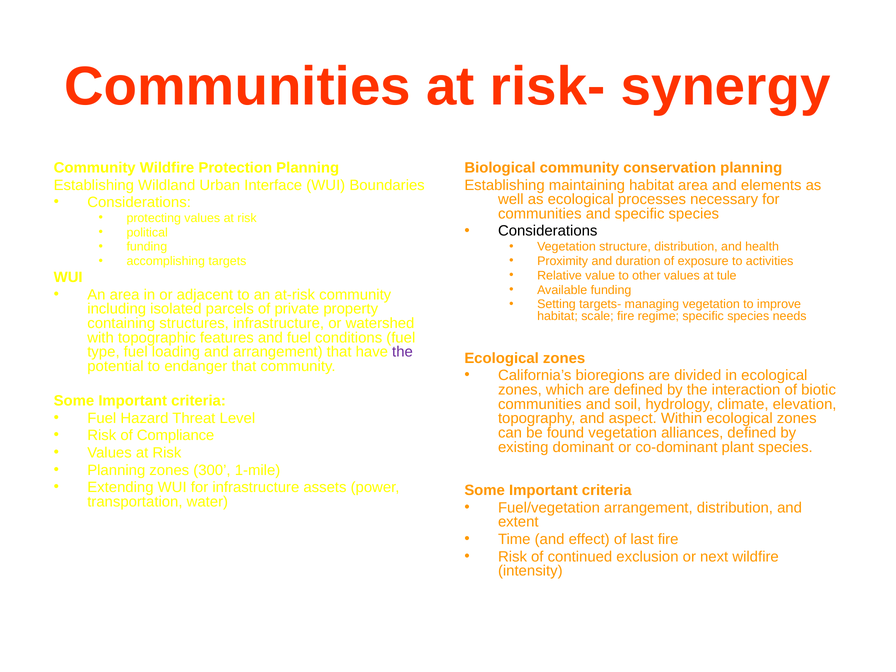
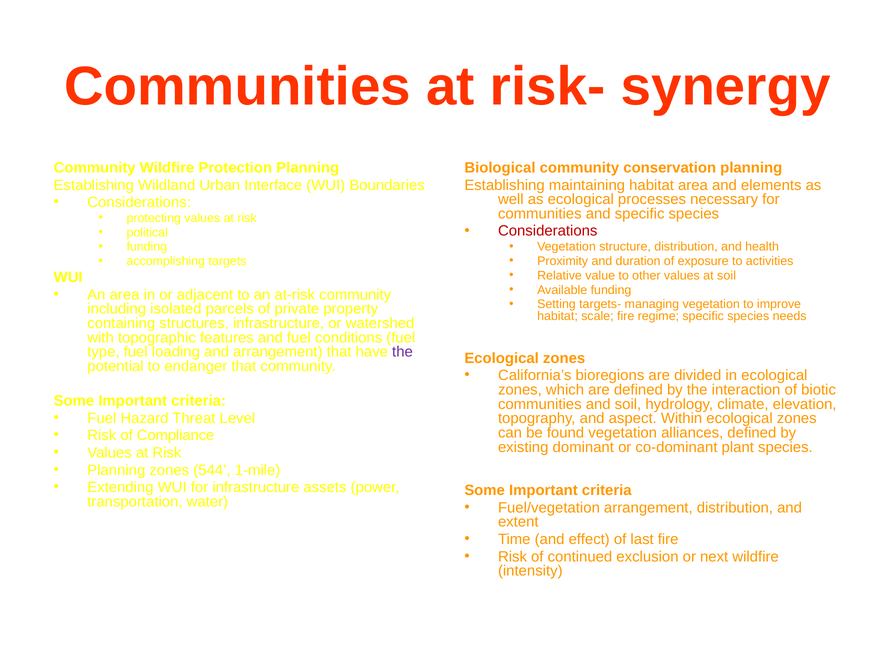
Considerations at (548, 231) colour: black -> red
at tule: tule -> soil
300: 300 -> 544
